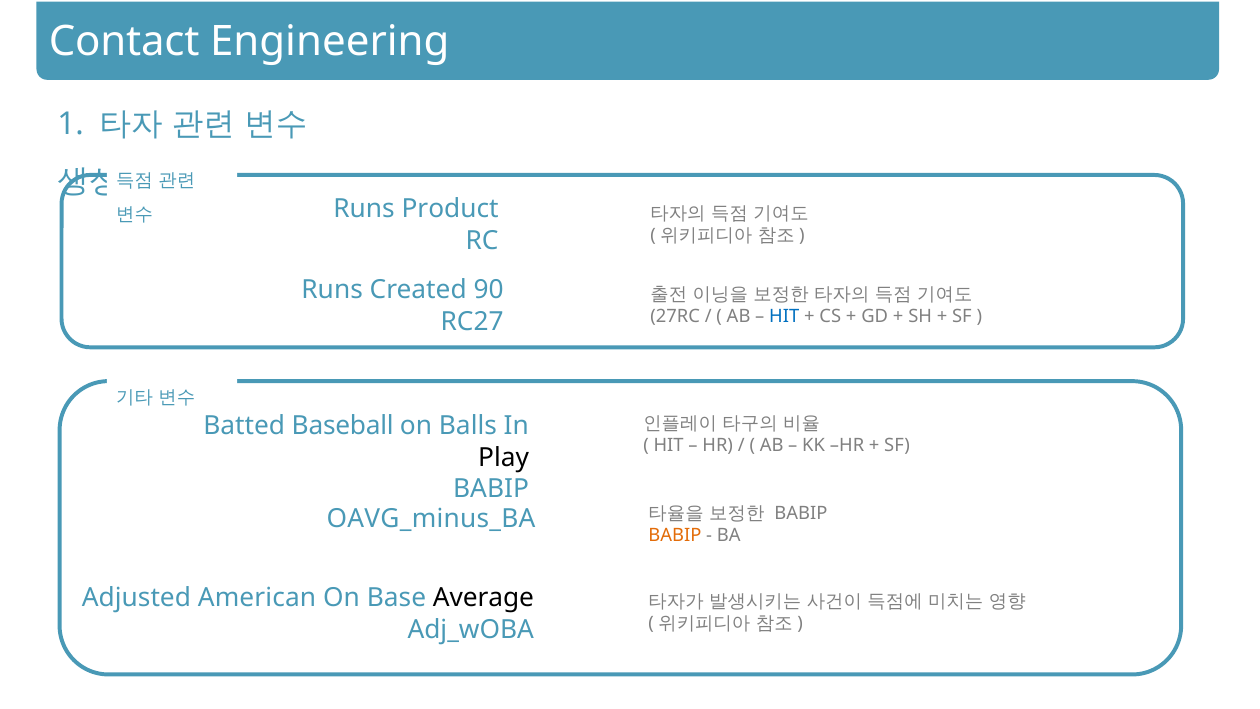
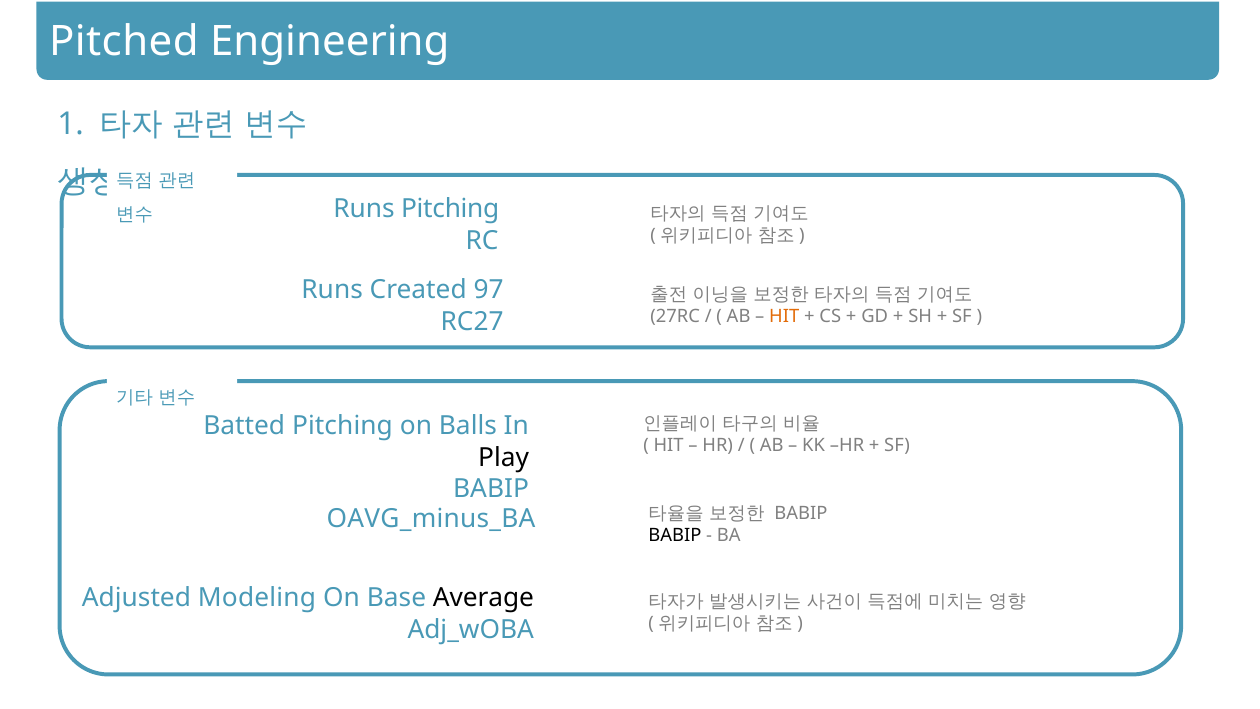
Contact: Contact -> Pitched
Runs Product: Product -> Pitching
90: 90 -> 97
HIT at (784, 317) colour: blue -> orange
Batted Baseball: Baseball -> Pitching
BABIP at (675, 535) colour: orange -> black
American: American -> Modeling
